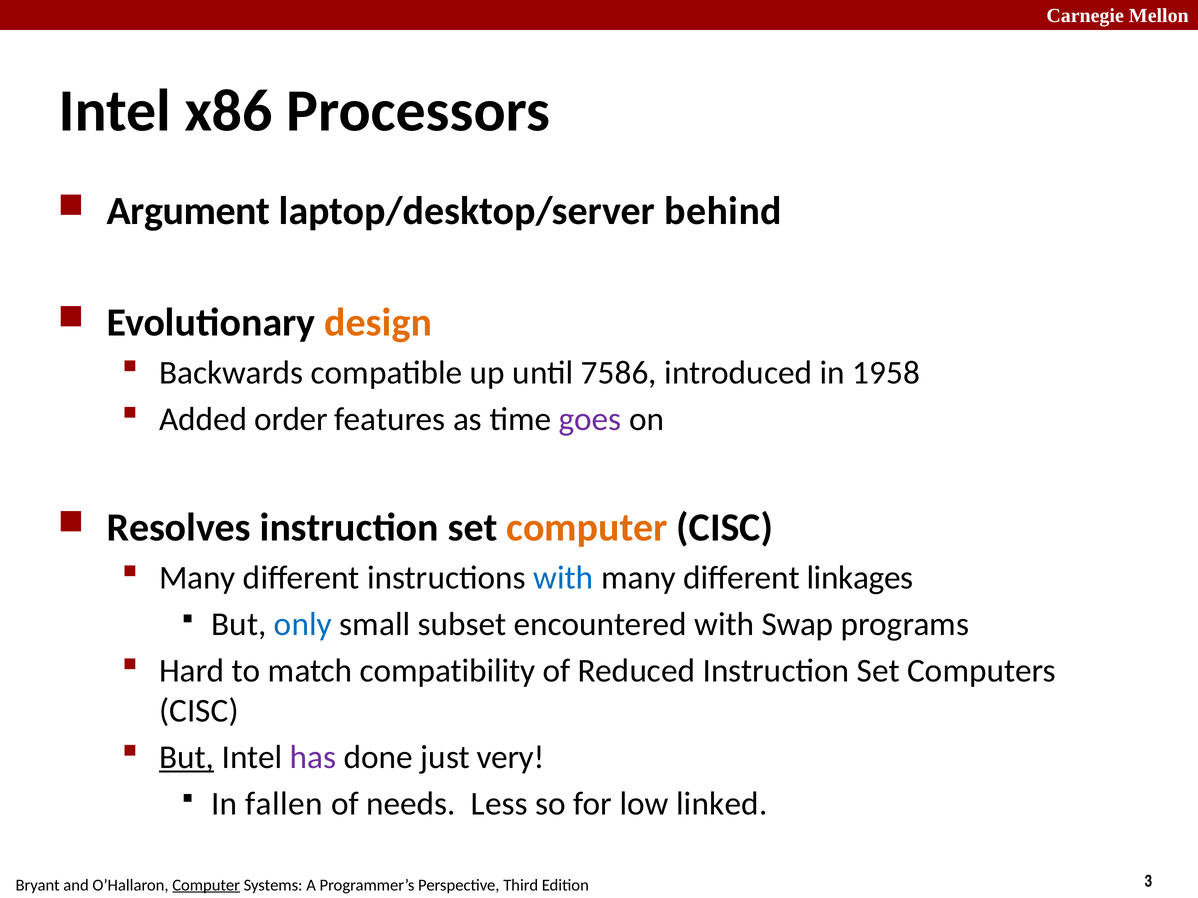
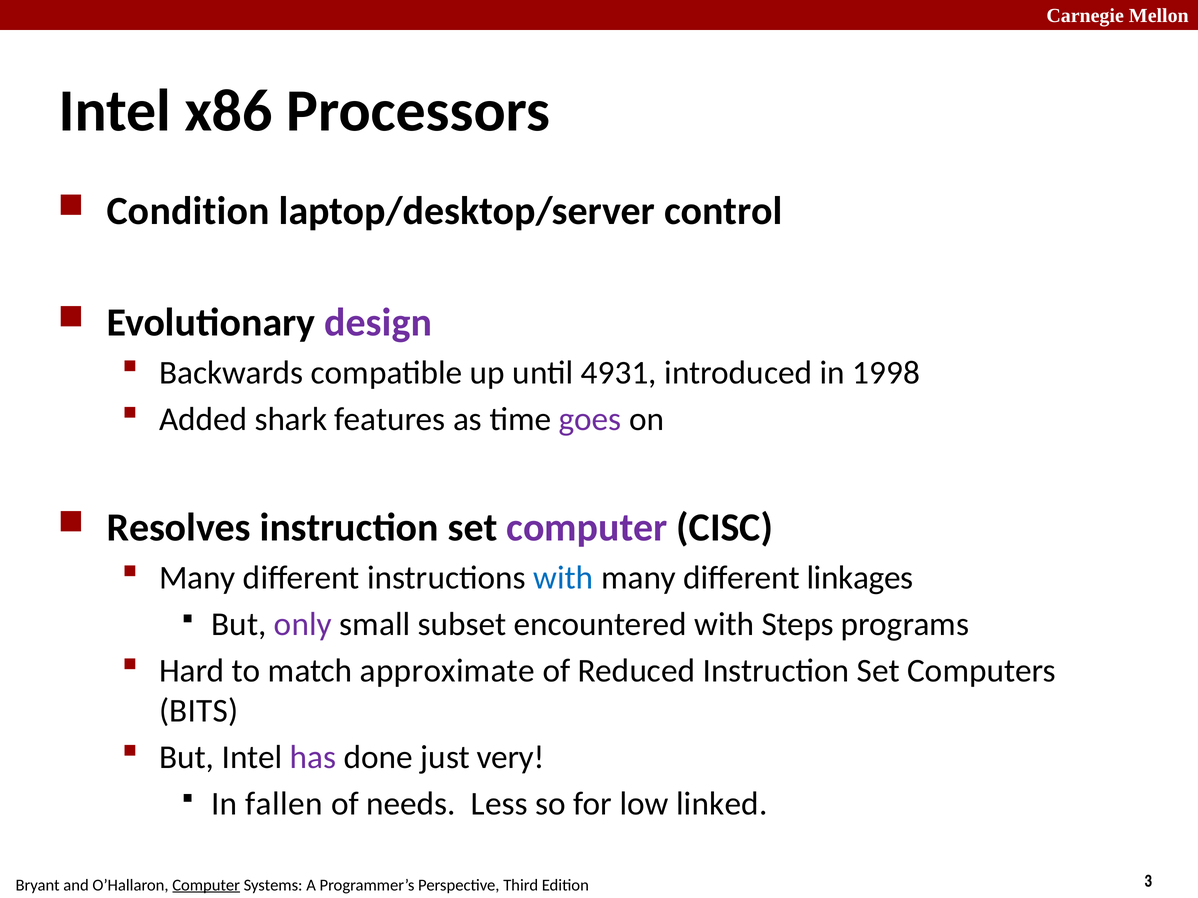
Argument: Argument -> Condition
behind: behind -> control
design colour: orange -> purple
7586: 7586 -> 4931
1958: 1958 -> 1998
order: order -> shark
computer at (587, 528) colour: orange -> purple
only colour: blue -> purple
Swap: Swap -> Steps
compatibility: compatibility -> approximate
CISC at (199, 711): CISC -> BITS
But at (187, 758) underline: present -> none
